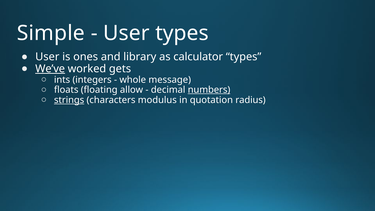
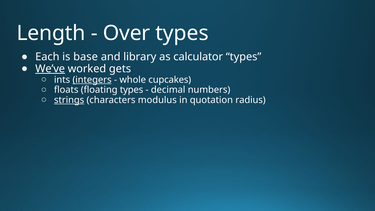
Simple: Simple -> Length
User at (126, 33): User -> Over
User at (47, 57): User -> Each
ones: ones -> base
integers underline: none -> present
message: message -> cupcakes
floating allow: allow -> types
numbers underline: present -> none
